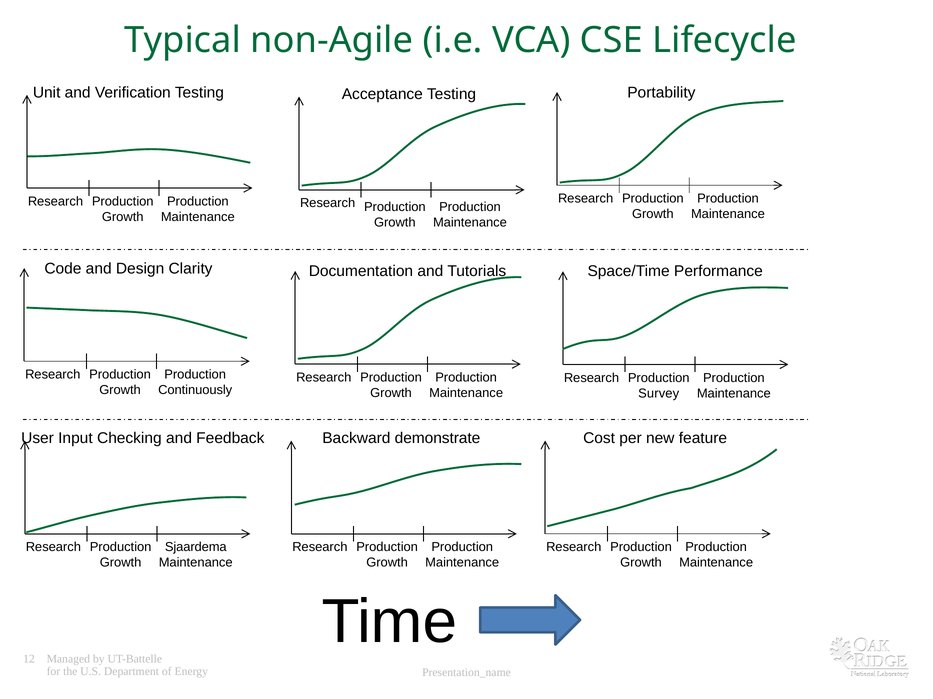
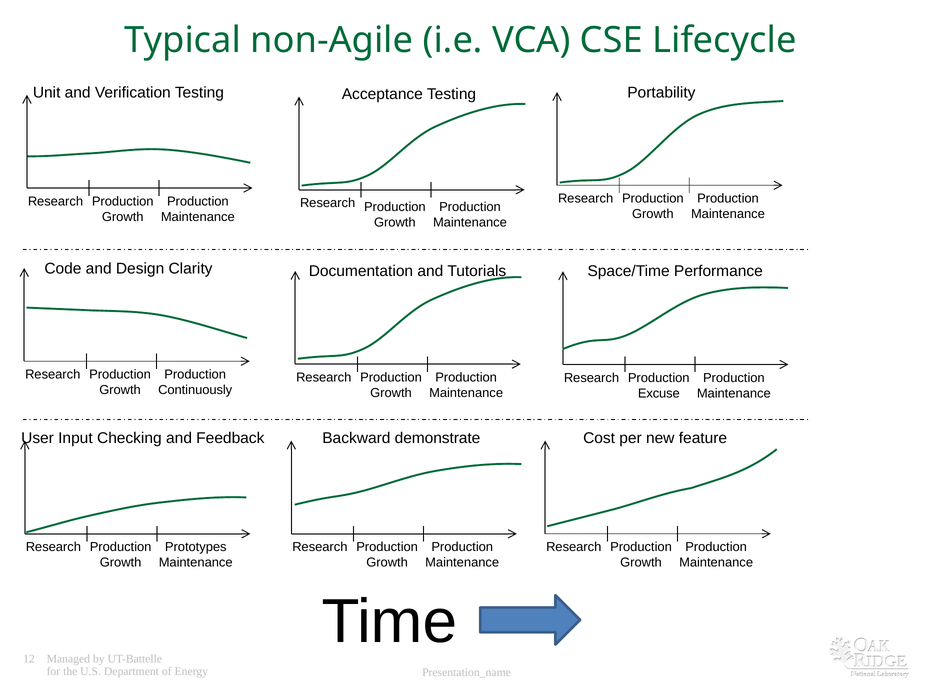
Survey: Survey -> Excuse
Sjaardema: Sjaardema -> Prototypes
